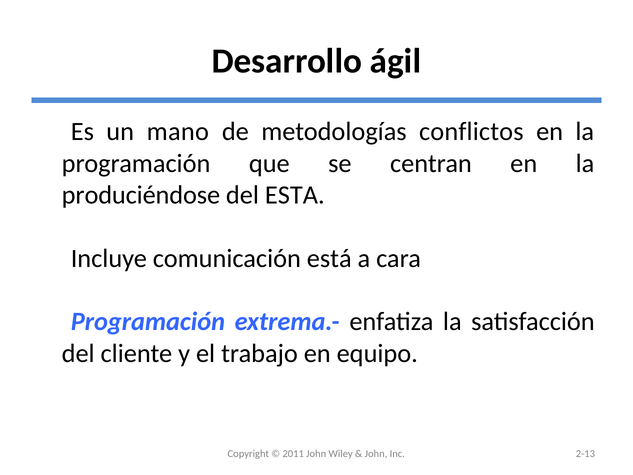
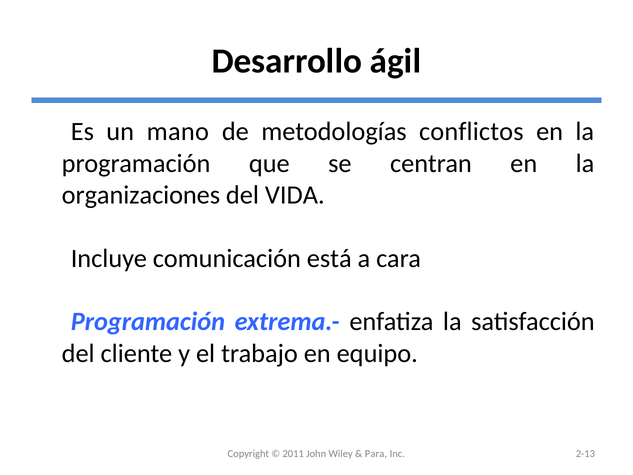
produciéndose: produciéndose -> organizaciones
ESTA: ESTA -> VIDA
John at (376, 453): John -> Para
